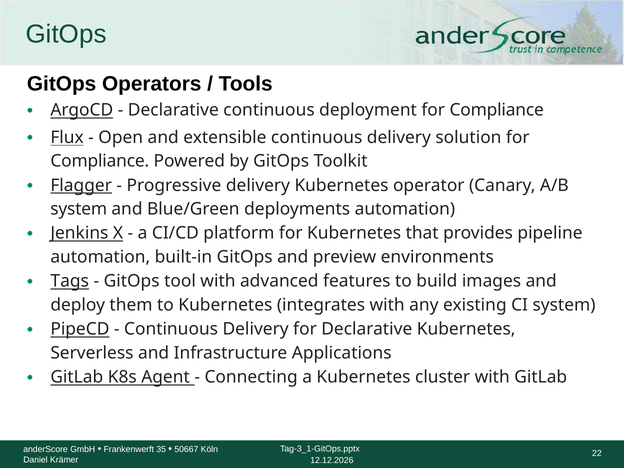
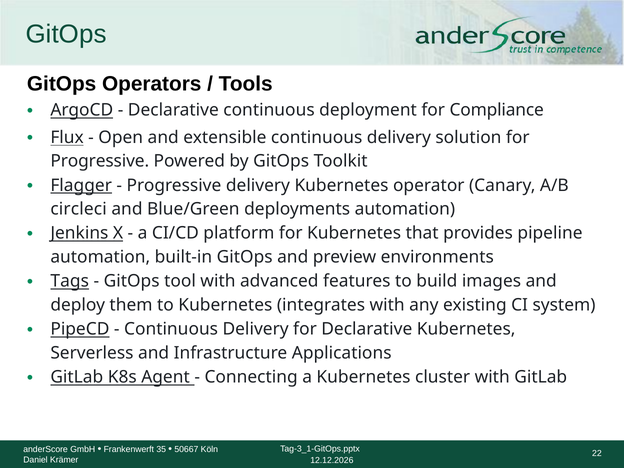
Compliance at (100, 161): Compliance -> Progressive
system at (79, 209): system -> circleci
